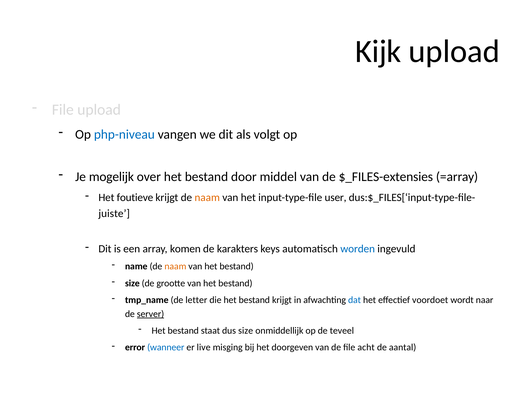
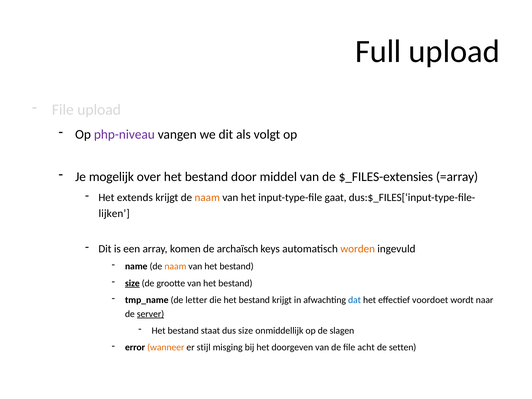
Kijk: Kijk -> Full
php-niveau colour: blue -> purple
foutieve: foutieve -> extends
user: user -> gaat
juiste: juiste -> lijken
karakters: karakters -> archaïsch
worden colour: blue -> orange
size at (132, 283) underline: none -> present
teveel: teveel -> slagen
wanneer colour: blue -> orange
live: live -> stijl
aantal: aantal -> setten
